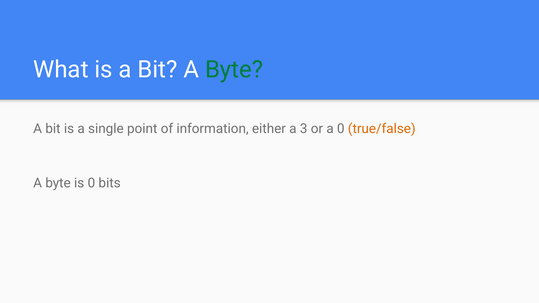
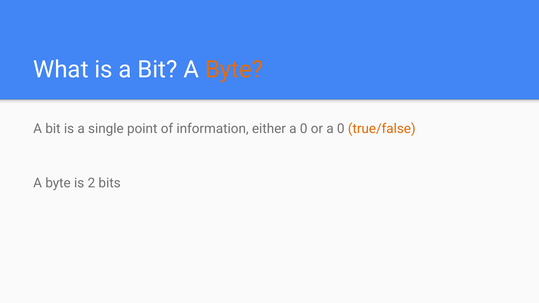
Byte at (234, 70) colour: green -> orange
either a 3: 3 -> 0
is 0: 0 -> 2
